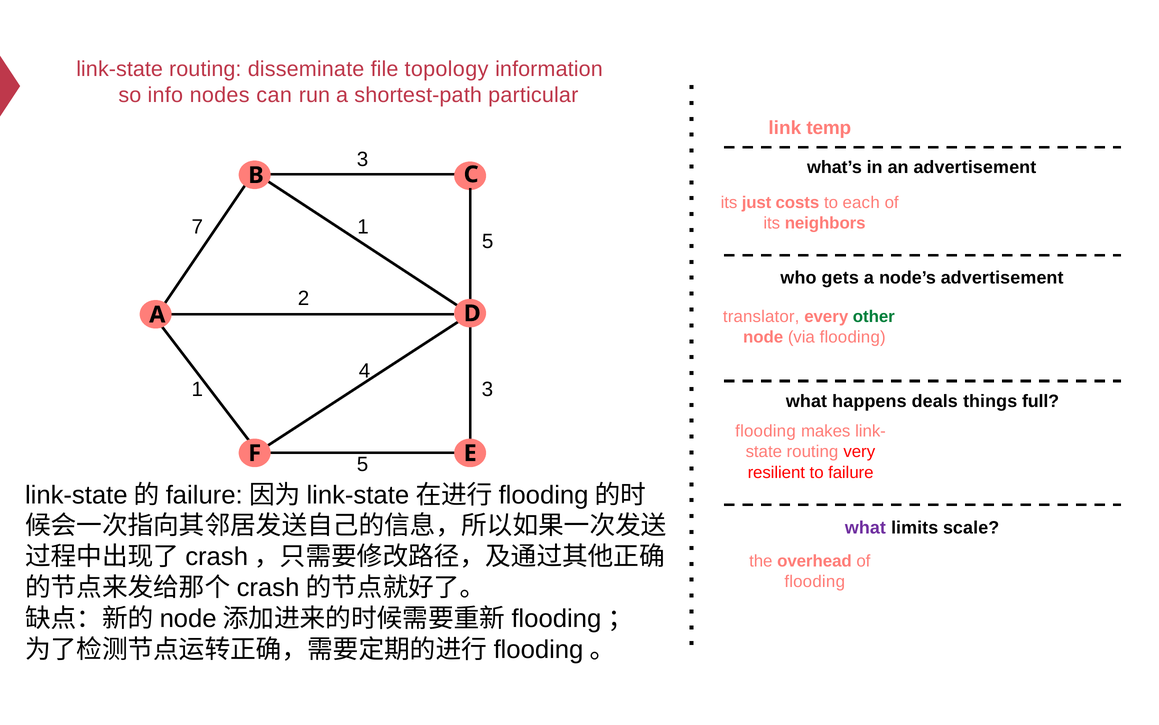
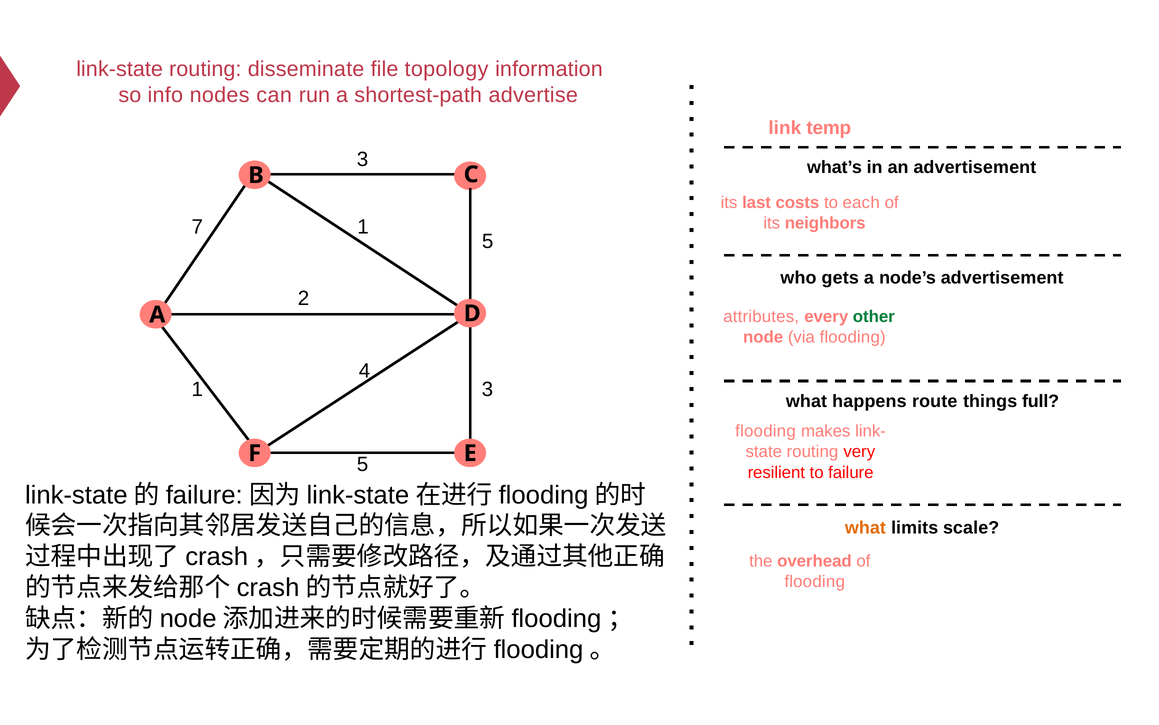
particular: particular -> advertise
just: just -> last
translator: translator -> attributes
deals: deals -> route
what at (865, 527) colour: purple -> orange
